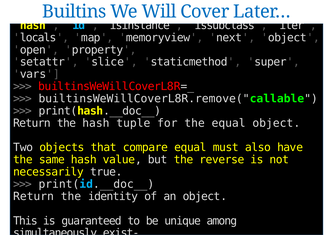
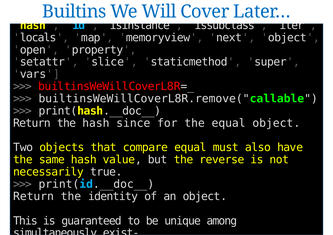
tuple: tuple -> since
